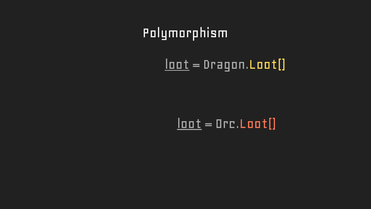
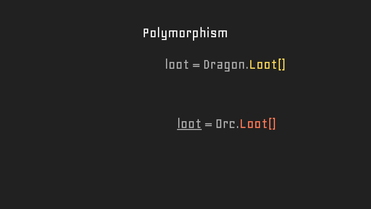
loot at (177, 64) underline: present -> none
